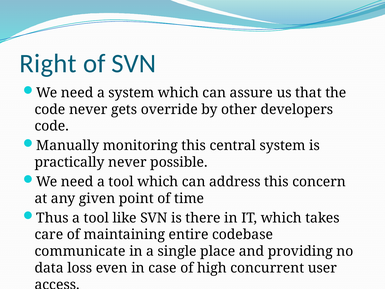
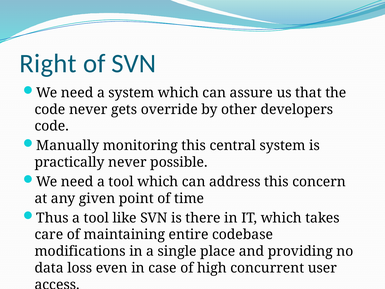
communicate: communicate -> modifications
